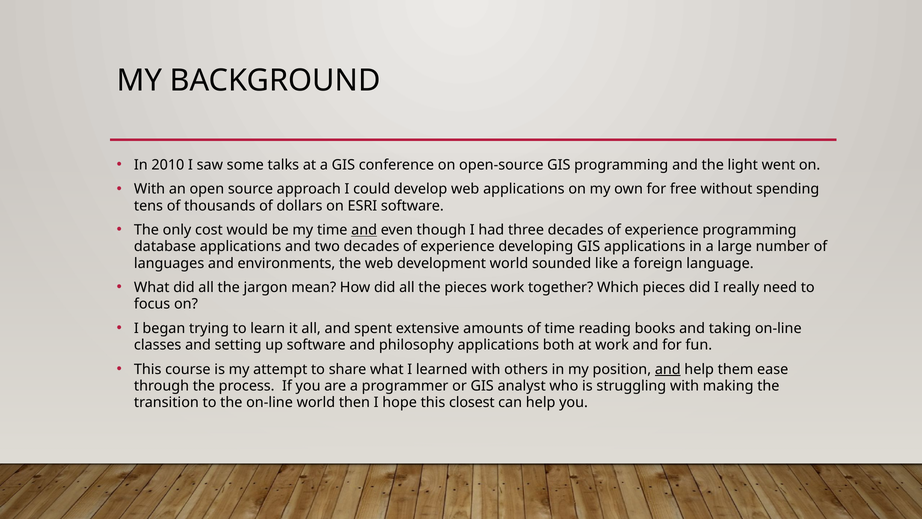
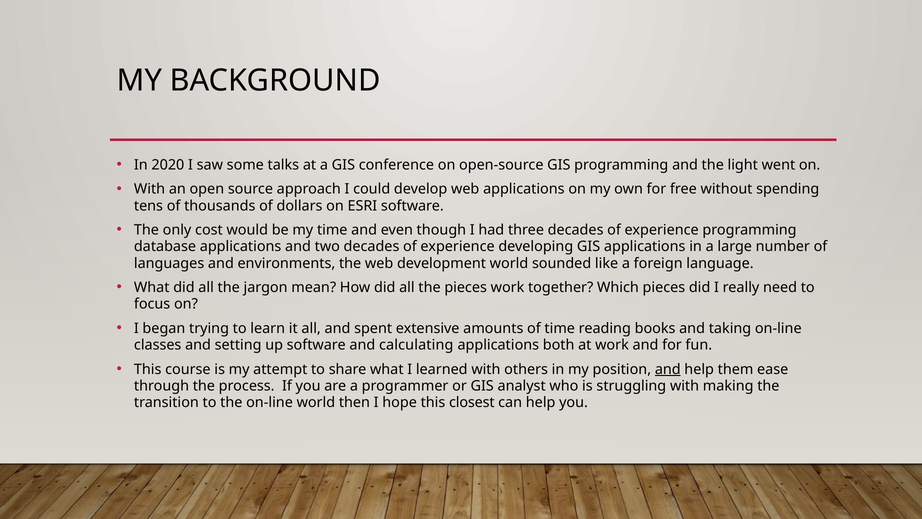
2010: 2010 -> 2020
and at (364, 230) underline: present -> none
philosophy: philosophy -> calculating
